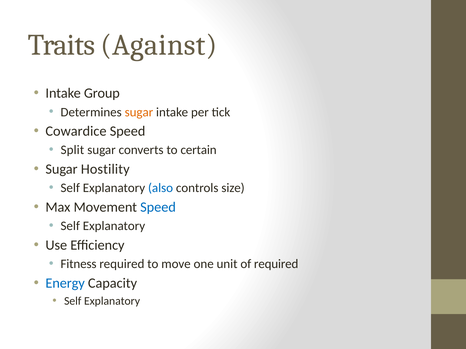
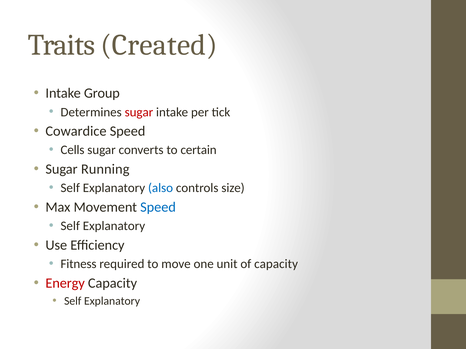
Against: Against -> Created
sugar at (139, 112) colour: orange -> red
Split: Split -> Cells
Hostility: Hostility -> Running
of required: required -> capacity
Energy colour: blue -> red
